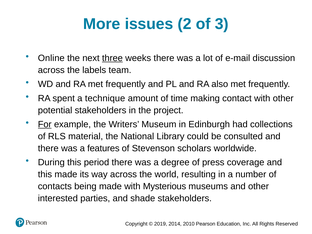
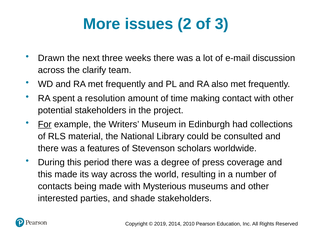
Online: Online -> Drawn
three underline: present -> none
labels: labels -> clarify
technique: technique -> resolution
